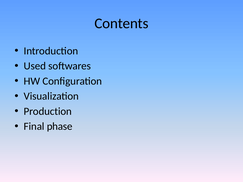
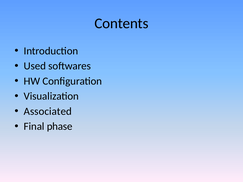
Production: Production -> Associated
